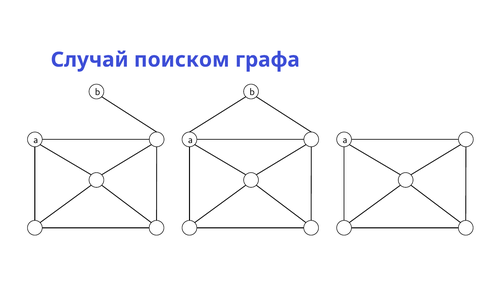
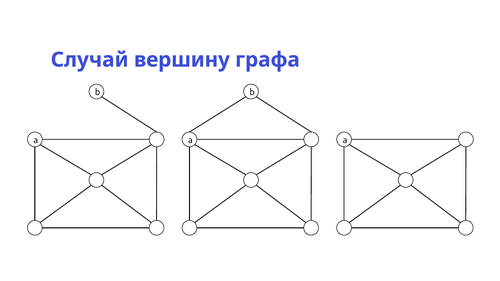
поиском: поиском -> вершину
